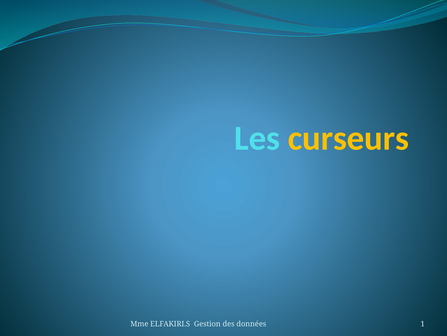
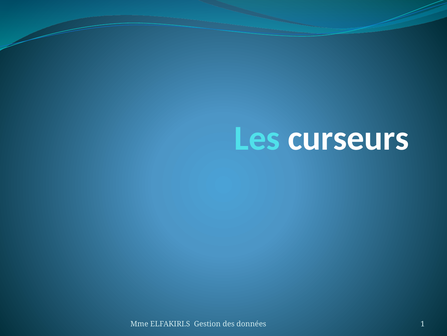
curseurs colour: yellow -> white
